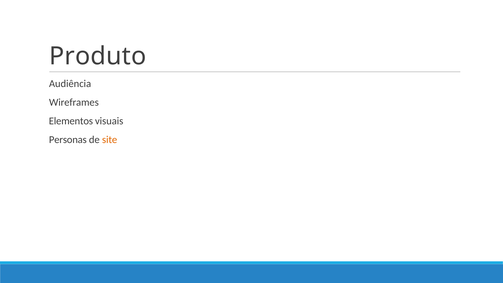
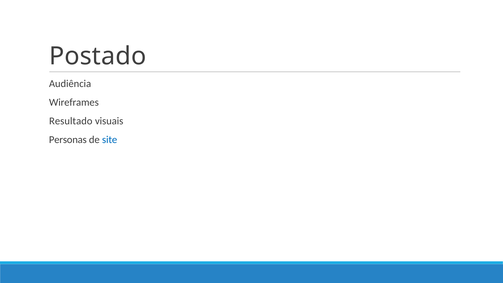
Produto: Produto -> Postado
Elementos: Elementos -> Resultado
site colour: orange -> blue
